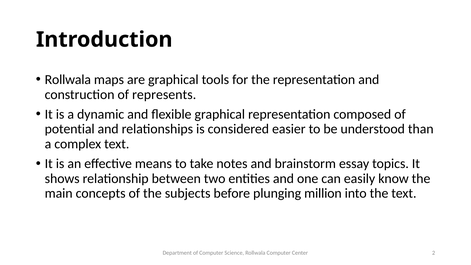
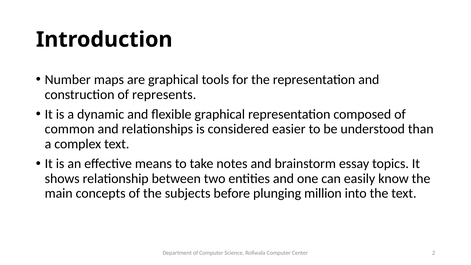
Rollwala at (68, 80): Rollwala -> Number
potential: potential -> common
